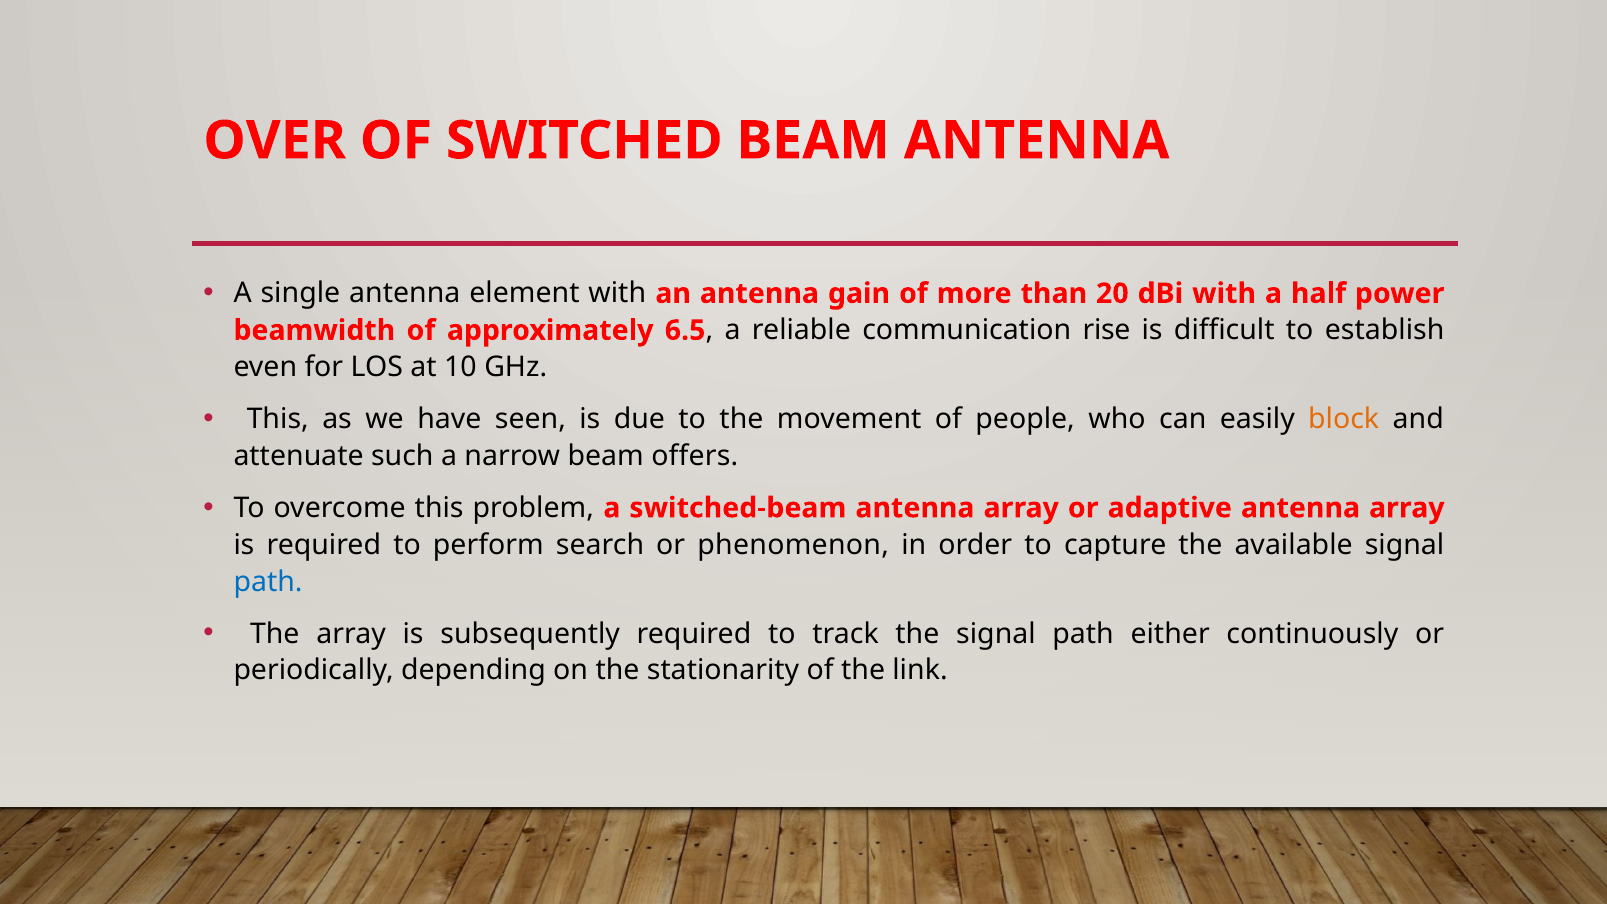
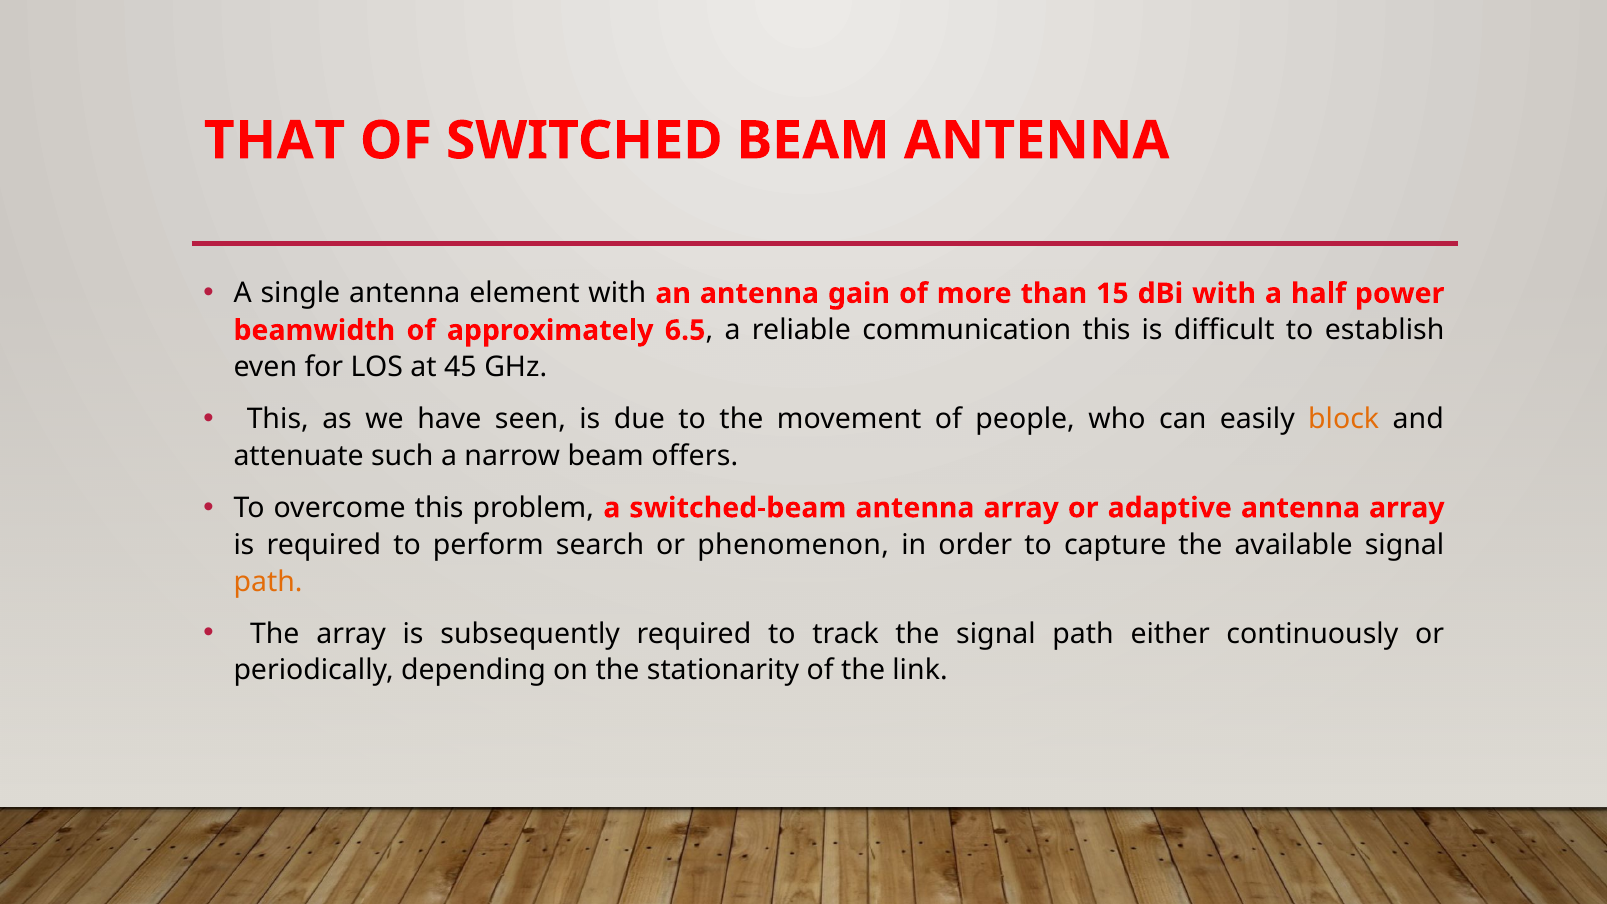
OVER: OVER -> THAT
20: 20 -> 15
communication rise: rise -> this
10: 10 -> 45
path at (268, 582) colour: blue -> orange
